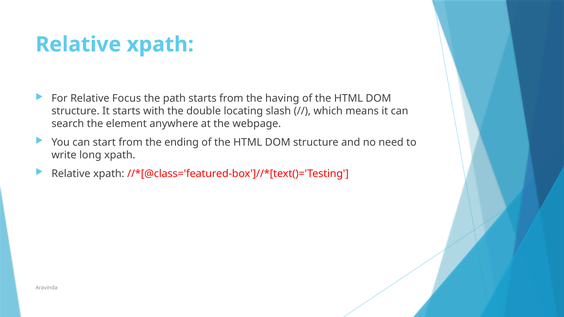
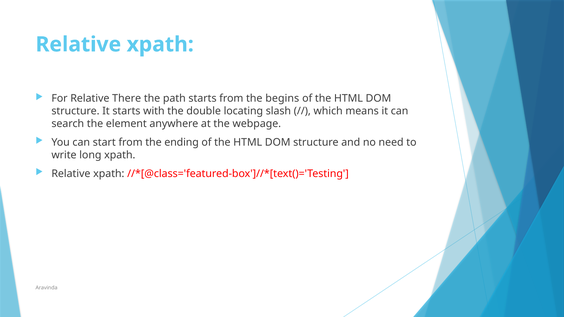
Focus: Focus -> There
having: having -> begins
